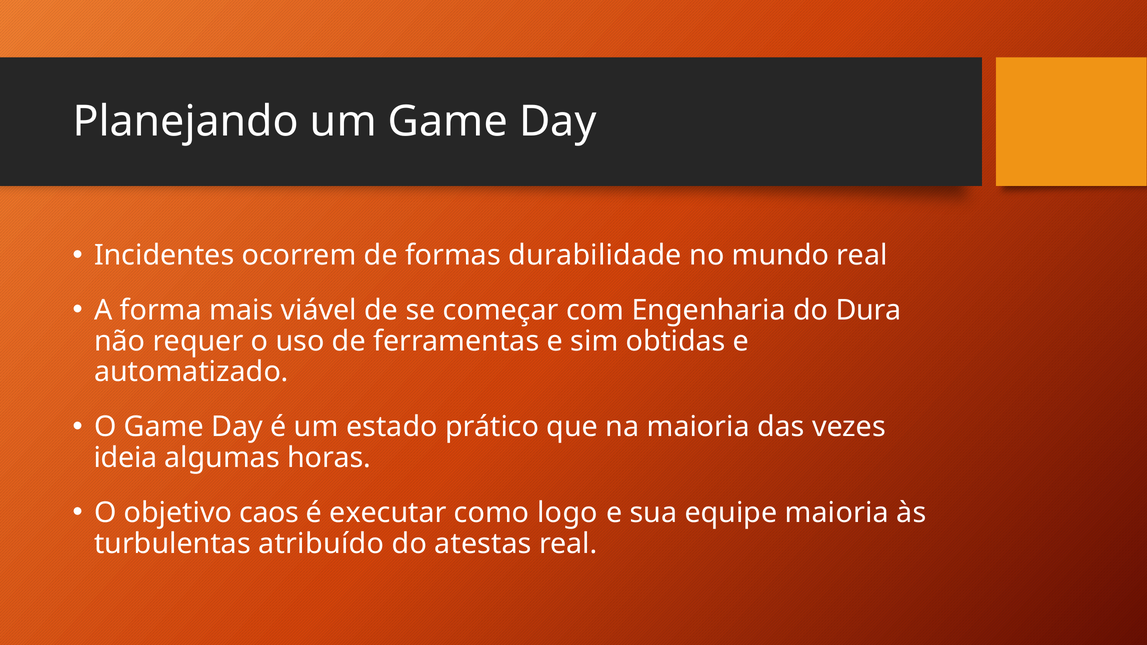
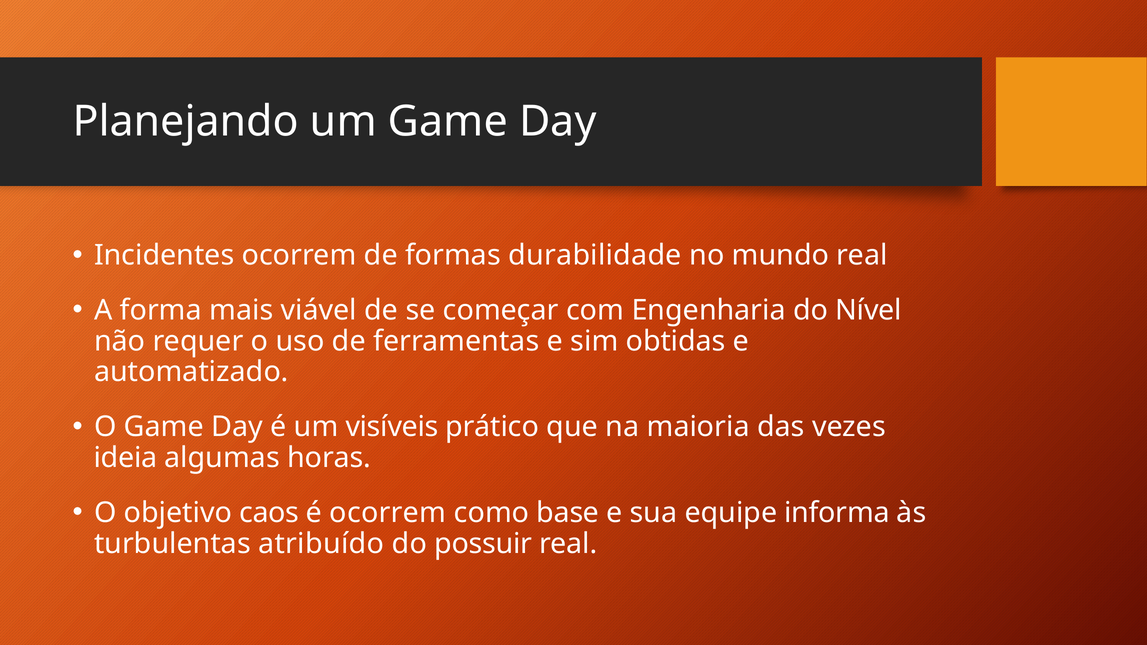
Dura: Dura -> Nível
estado: estado -> visíveis
é executar: executar -> ocorrem
logo: logo -> base
equipe maioria: maioria -> informa
atestas: atestas -> possuir
